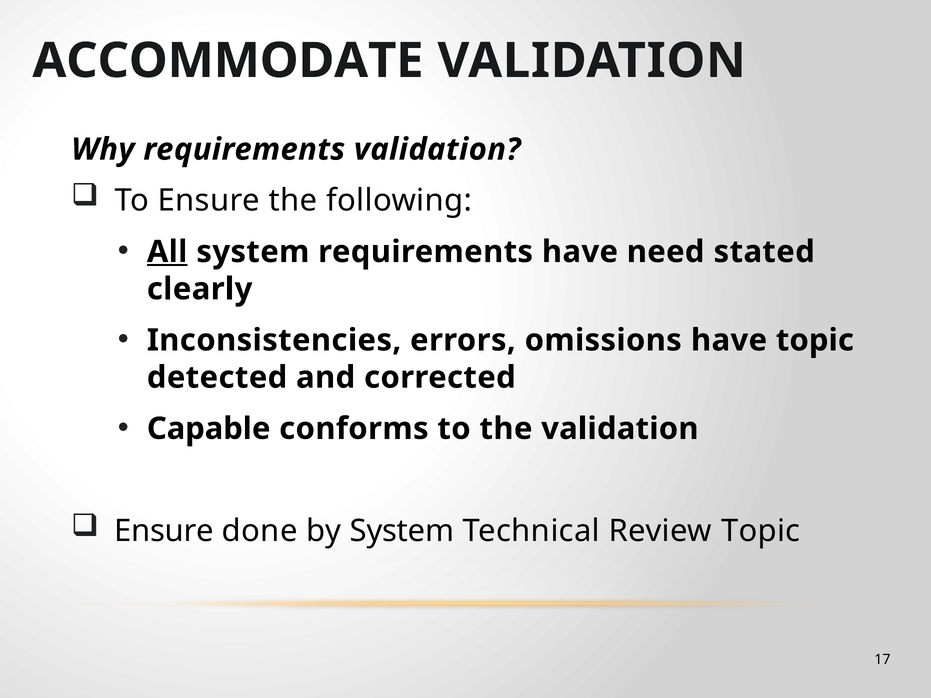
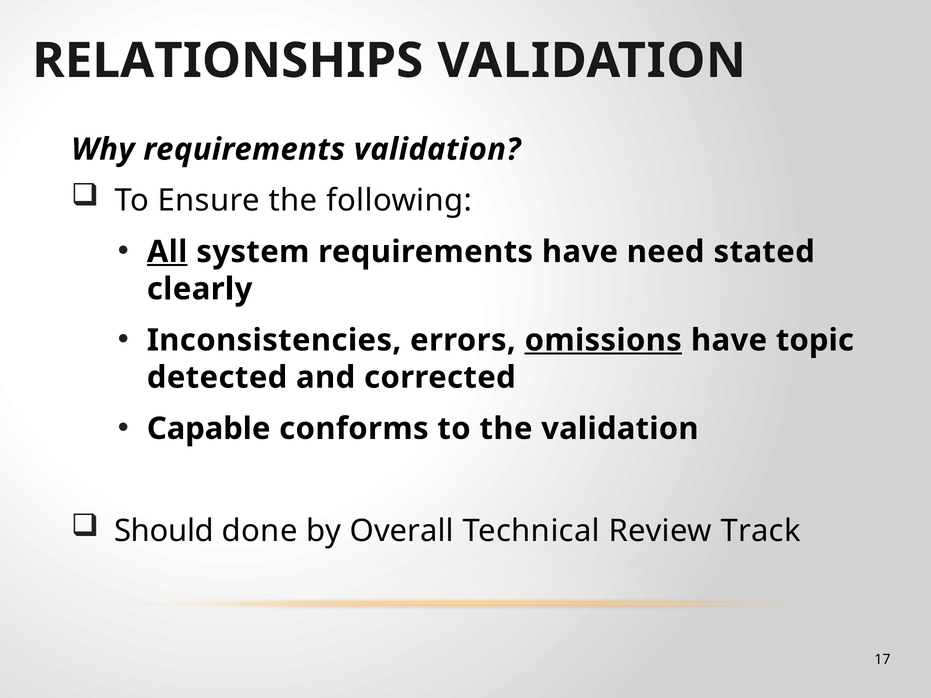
ACCOMMODATE: ACCOMMODATE -> RELATIONSHIPS
omissions underline: none -> present
Ensure at (164, 531): Ensure -> Should
by System: System -> Overall
Review Topic: Topic -> Track
